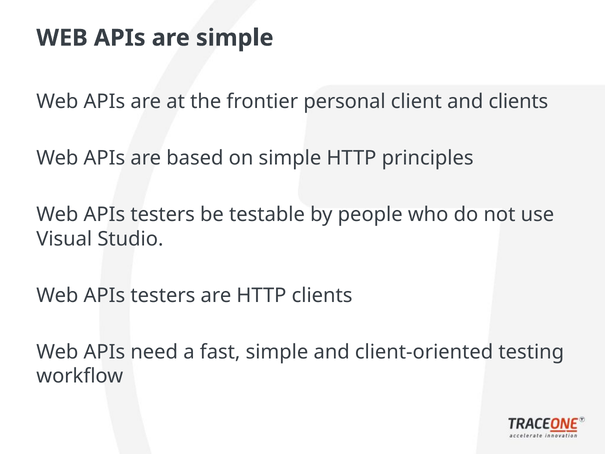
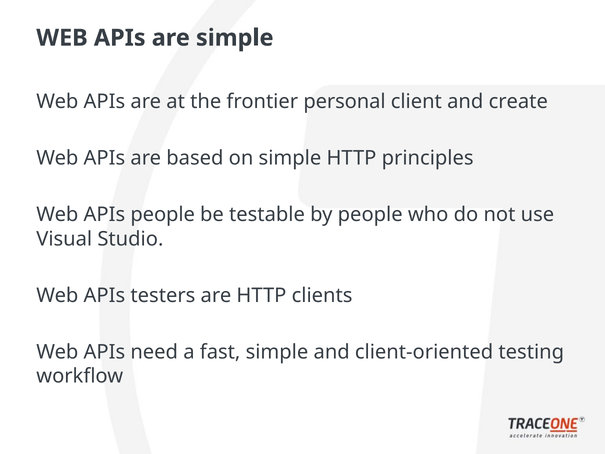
and clients: clients -> create
testers at (163, 215): testers -> people
